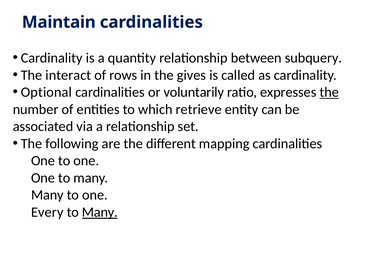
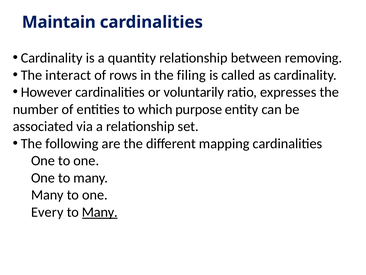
subquery: subquery -> removing
gives: gives -> filing
Optional: Optional -> However
the at (329, 92) underline: present -> none
retrieve: retrieve -> purpose
